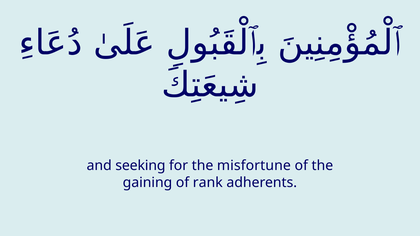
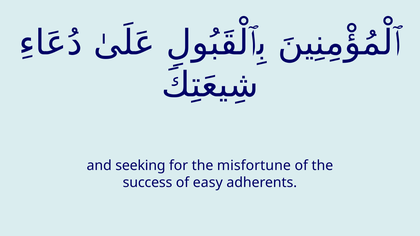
gaining: gaining -> success
rank: rank -> easy
